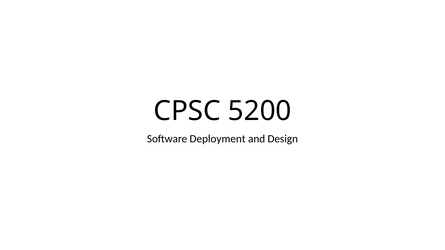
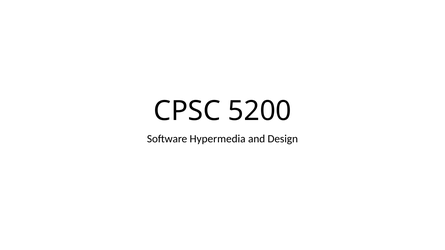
Deployment: Deployment -> Hypermedia
